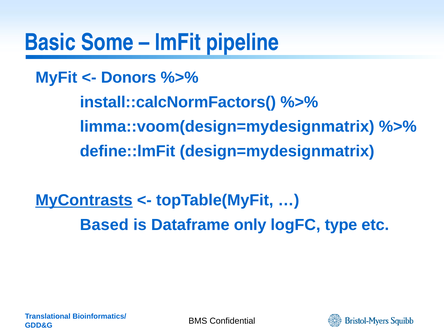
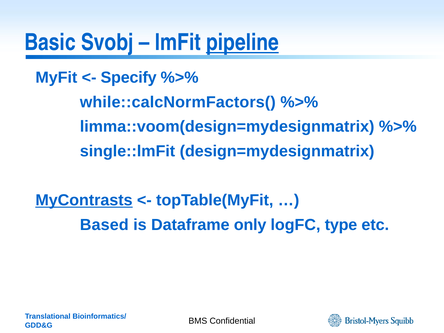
Some: Some -> Svobj
pipeline underline: none -> present
Donors: Donors -> Specify
install::calcNormFactors(: install::calcNormFactors( -> while::calcNormFactors(
define::lmFit: define::lmFit -> single::lmFit
